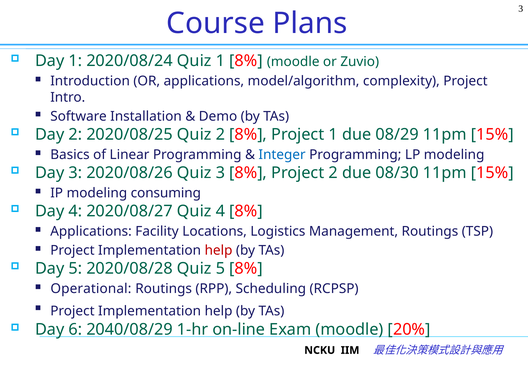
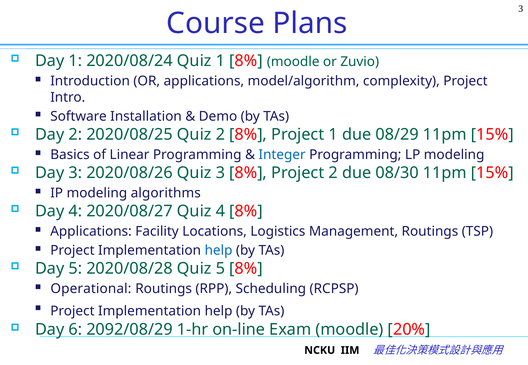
consuming: consuming -> algorithms
help at (219, 251) colour: red -> blue
2040/08/29: 2040/08/29 -> 2092/08/29
